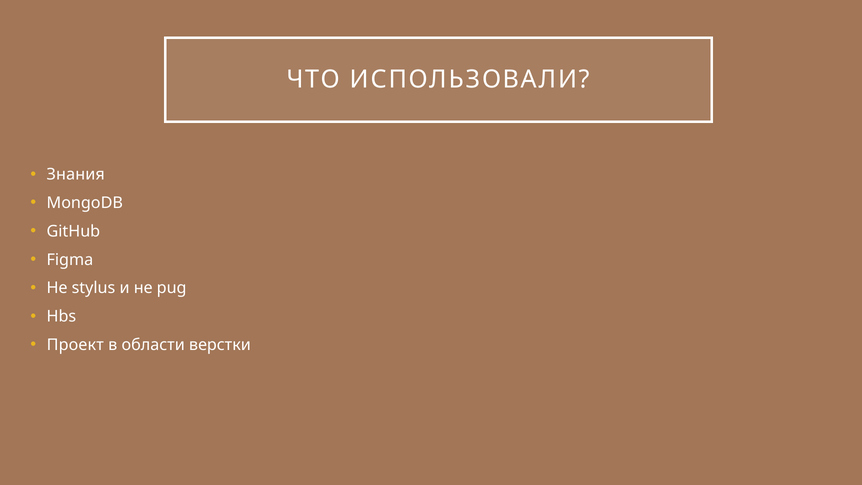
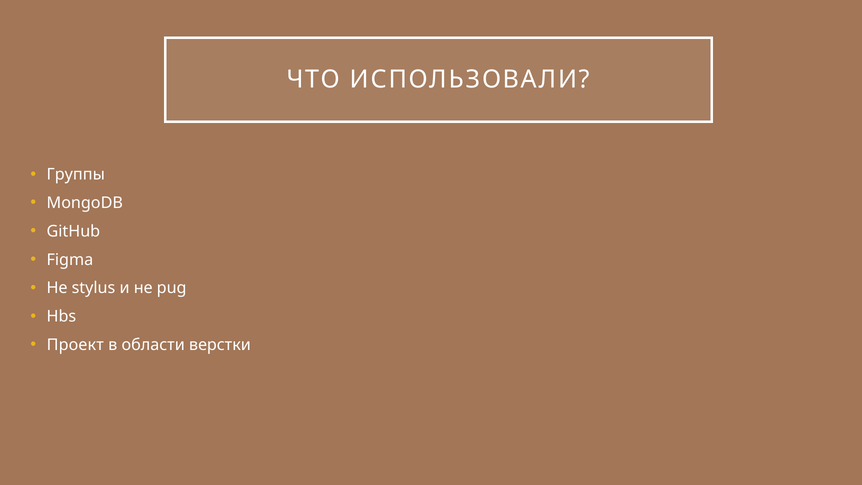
Знания: Знания -> Группы
